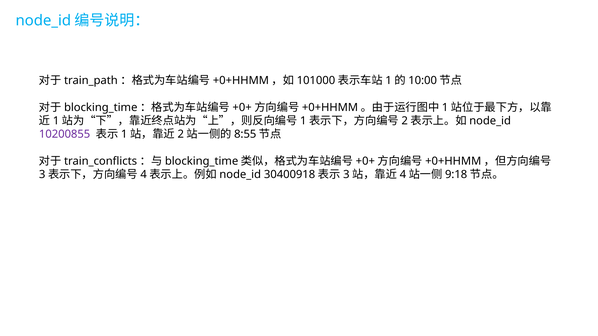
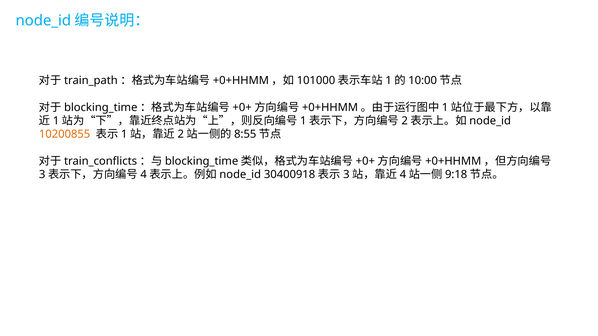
10200855 colour: purple -> orange
